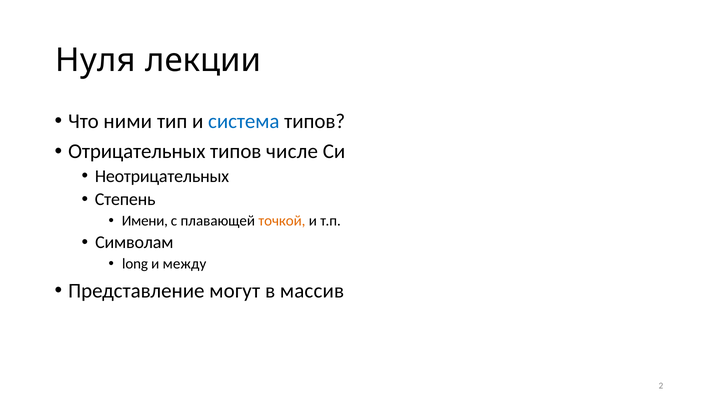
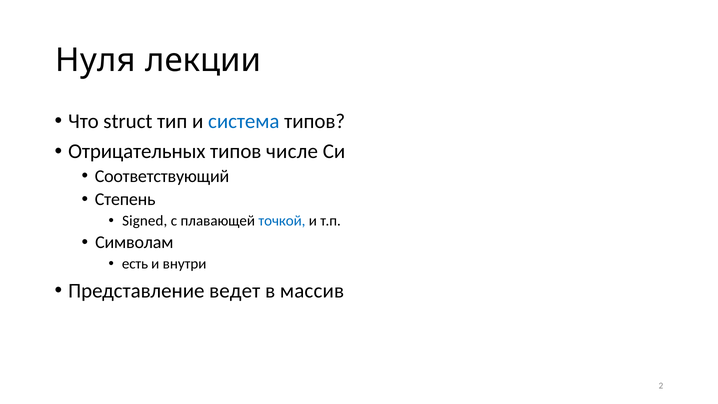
ними: ними -> struct
Неотрицательных: Неотрицательных -> Соответствующий
Имени: Имени -> Signed
точкой colour: orange -> blue
long: long -> есть
между: между -> внутри
могут: могут -> ведет
